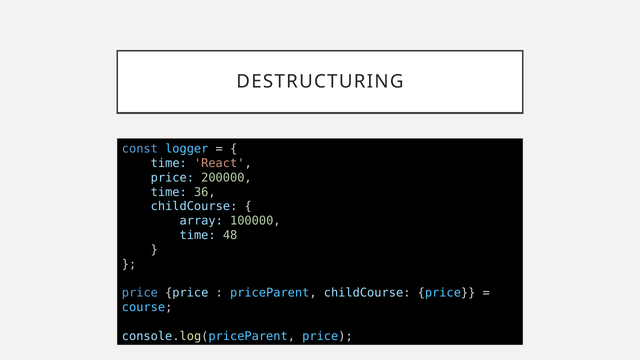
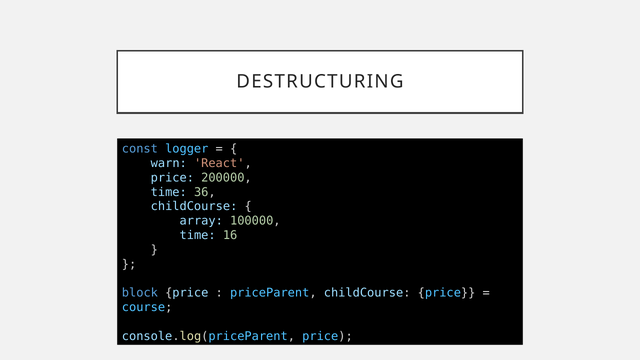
time at (169, 163): time -> warn
48: 48 -> 16
price at (140, 293): price -> block
